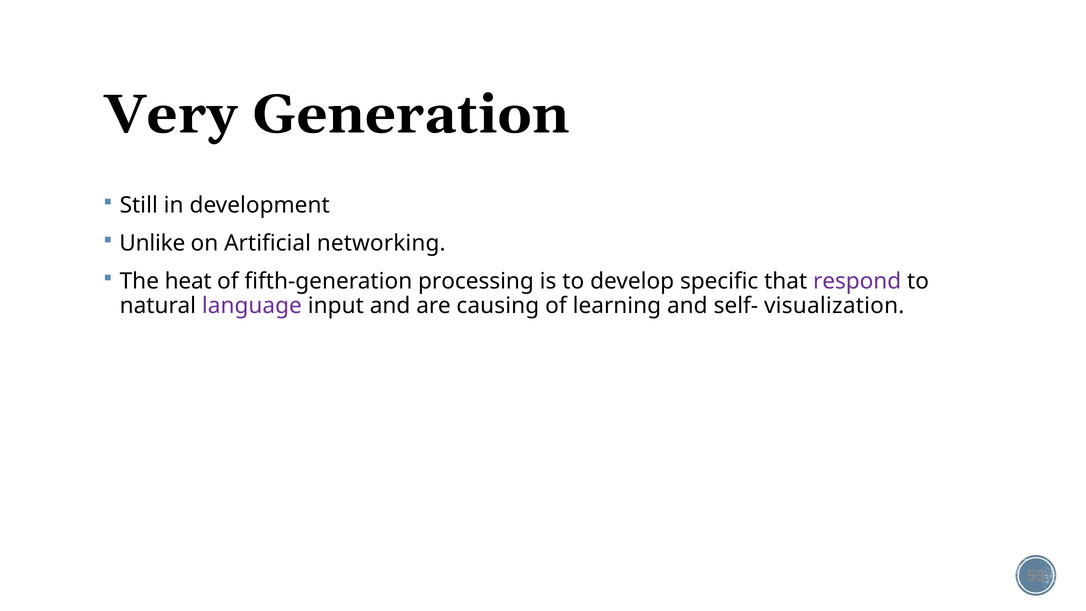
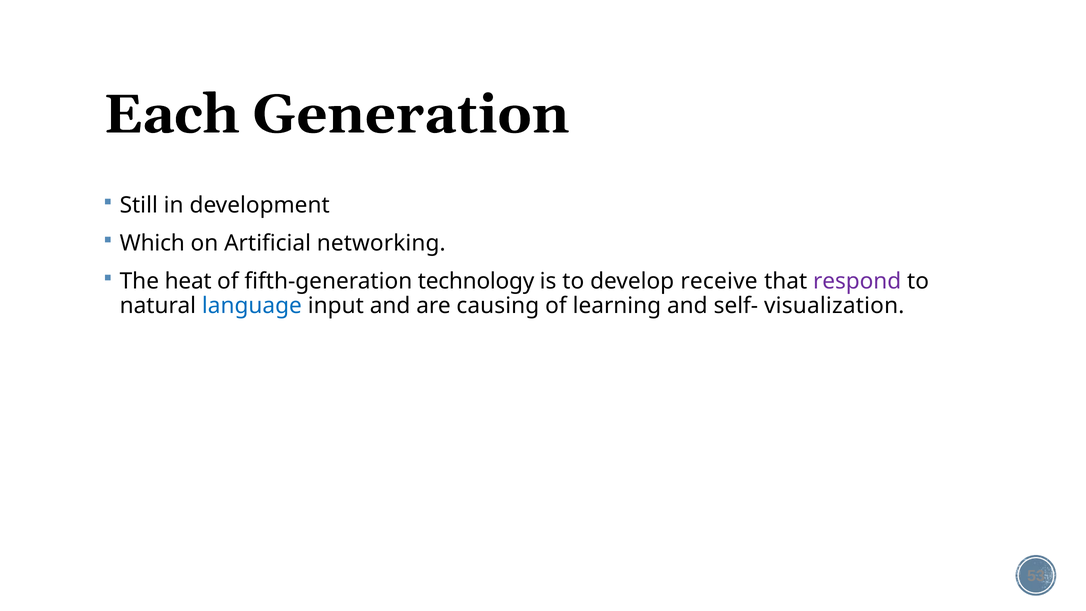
Very: Very -> Each
Unlike: Unlike -> Which
processing: processing -> technology
specific: specific -> receive
language colour: purple -> blue
